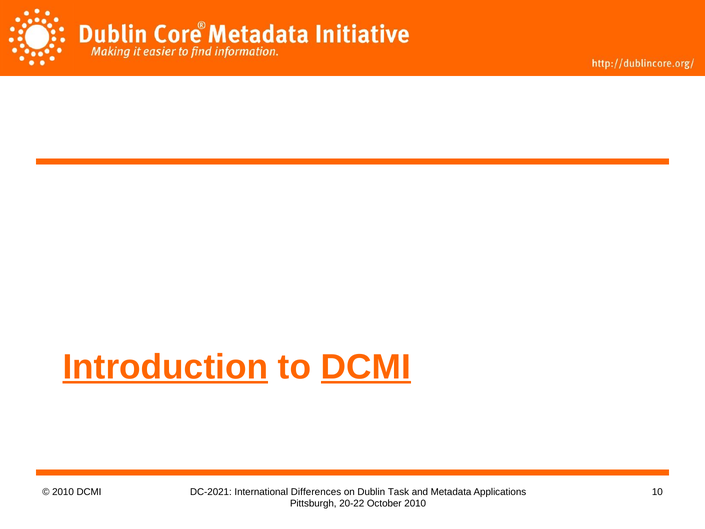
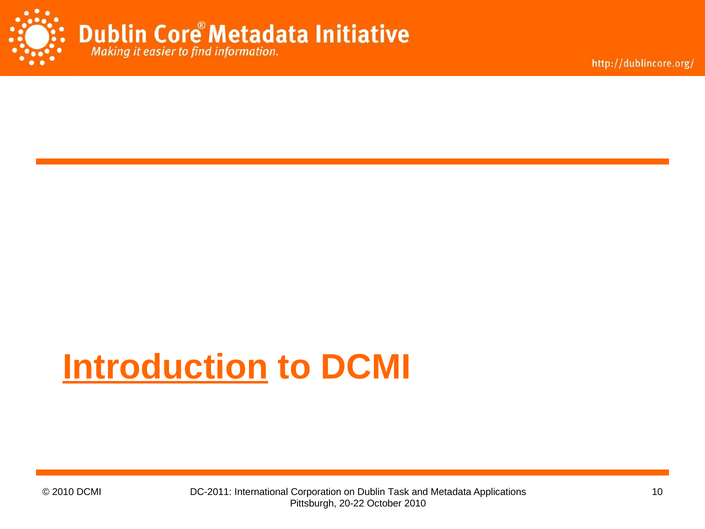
DCMI at (366, 367) underline: present -> none
DC-2021: DC-2021 -> DC-2011
Differences: Differences -> Corporation
